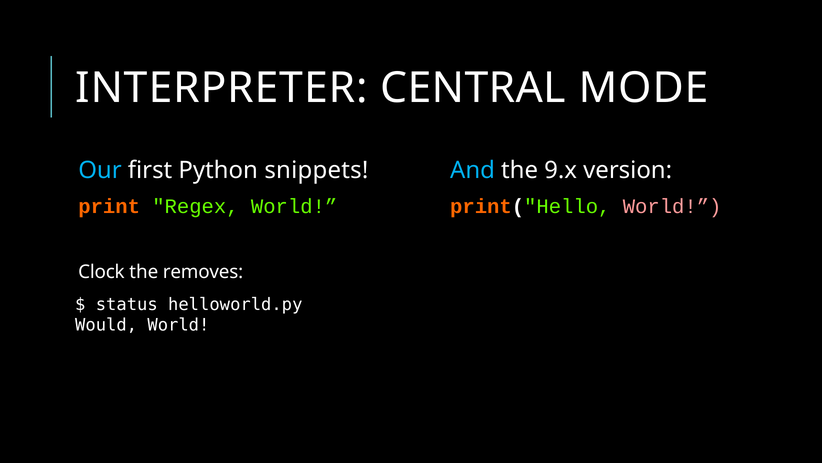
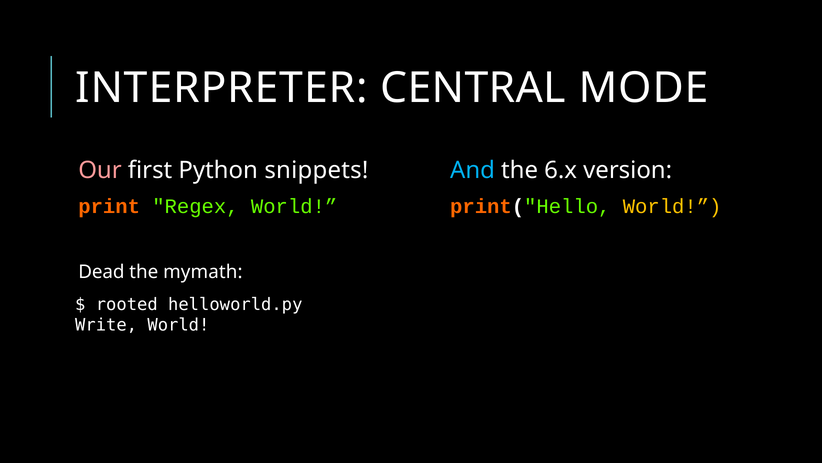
9.x: 9.x -> 6.x
Our colour: light blue -> pink
World at (672, 206) colour: pink -> yellow
Clock: Clock -> Dead
removes: removes -> mymath
status: status -> rooted
Would: Would -> Write
